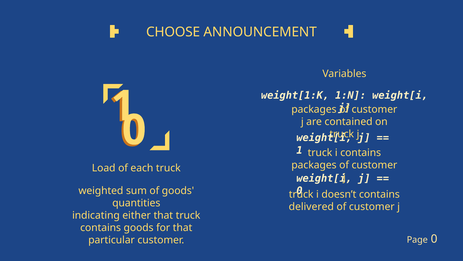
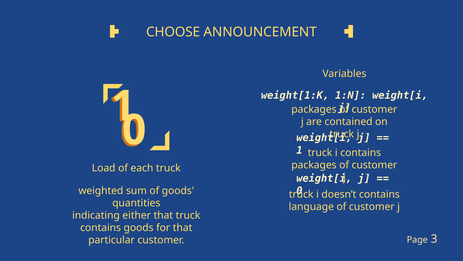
delivered: delivered -> language
Page 0: 0 -> 3
